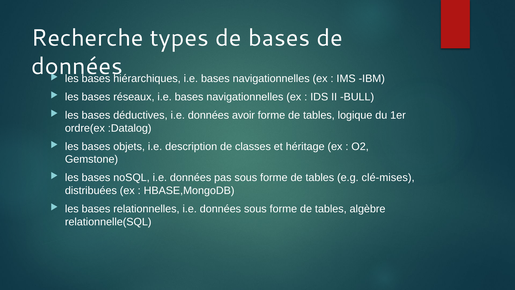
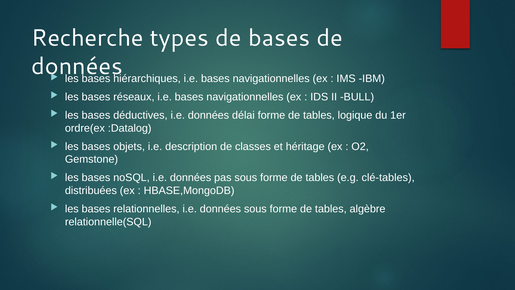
avoir: avoir -> délai
clé-mises: clé-mises -> clé-tables
